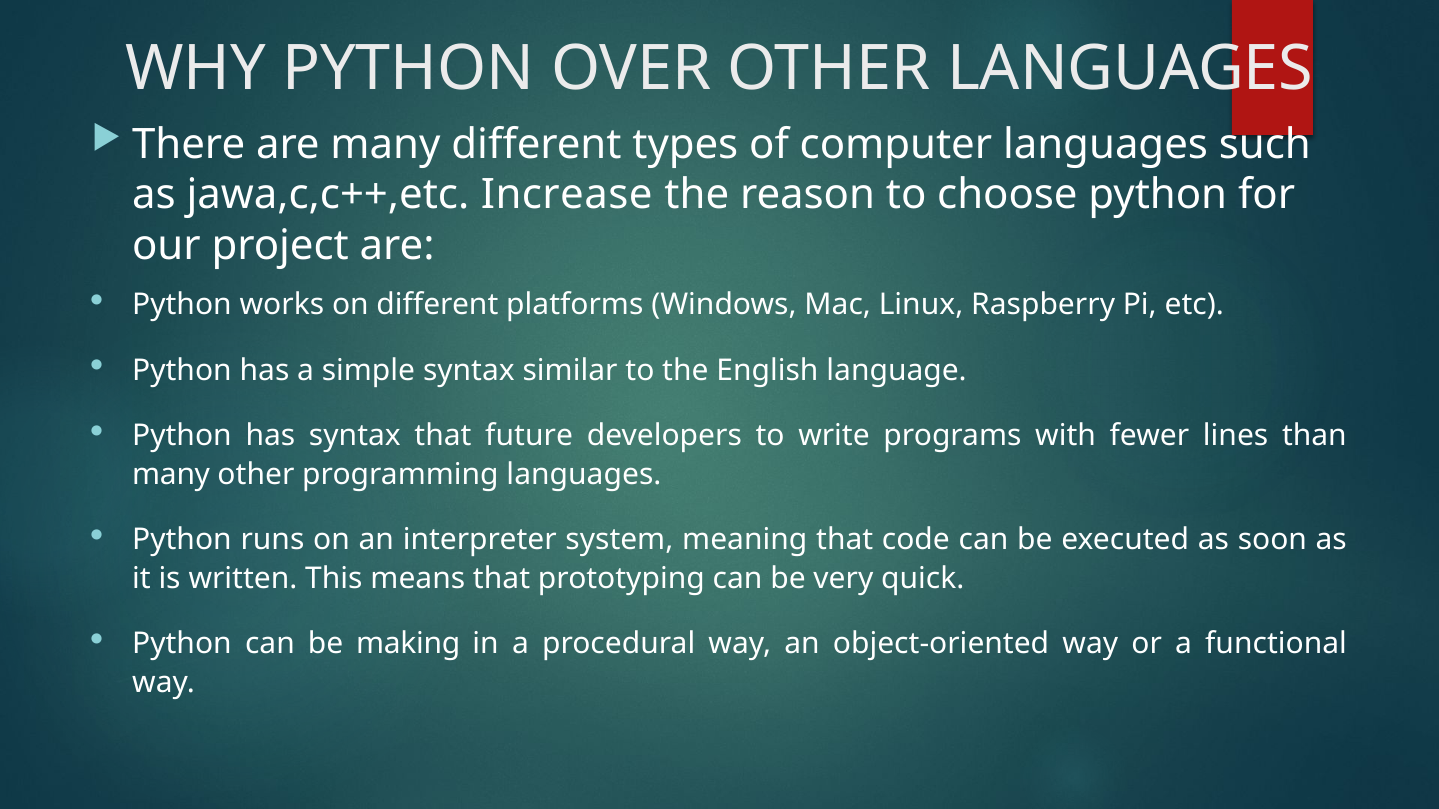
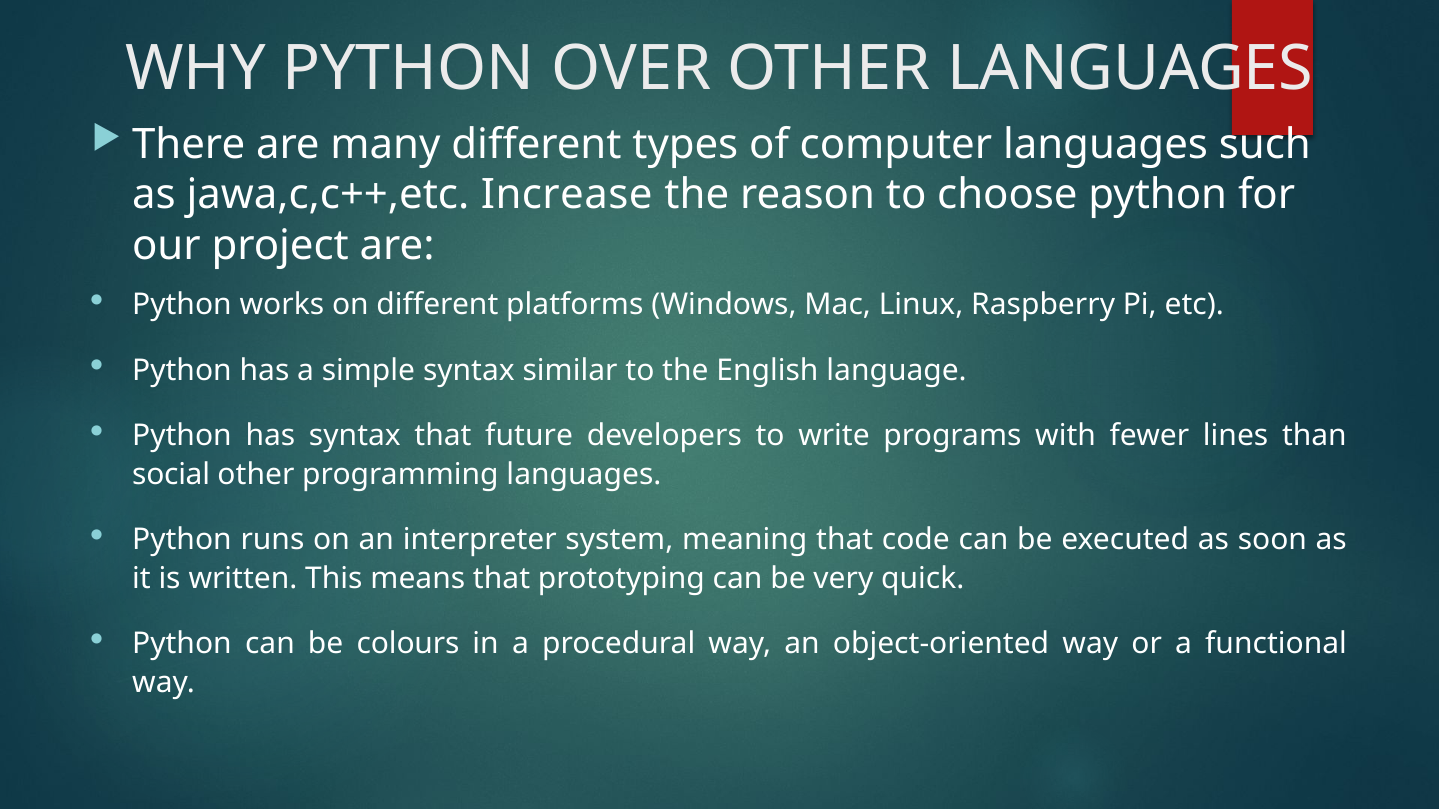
many at (171, 475): many -> social
making: making -> colours
